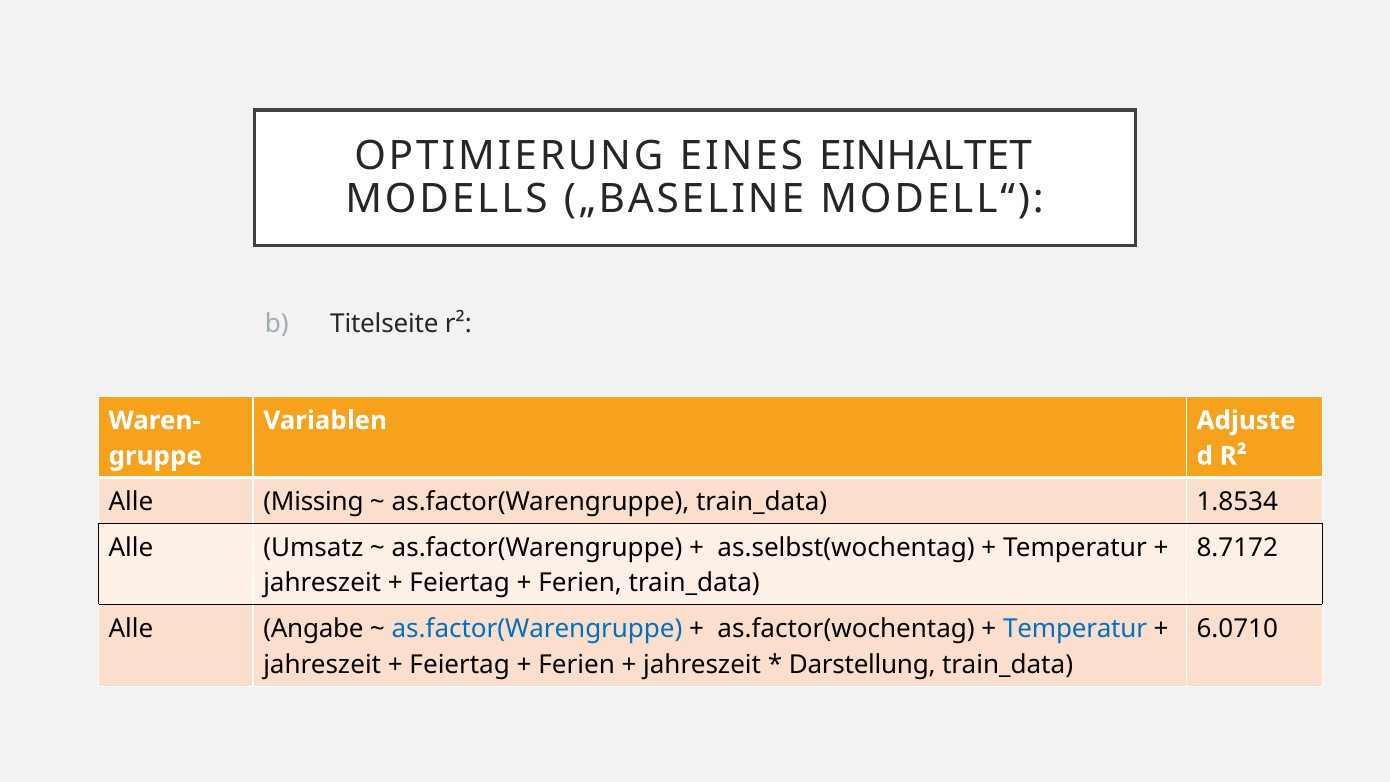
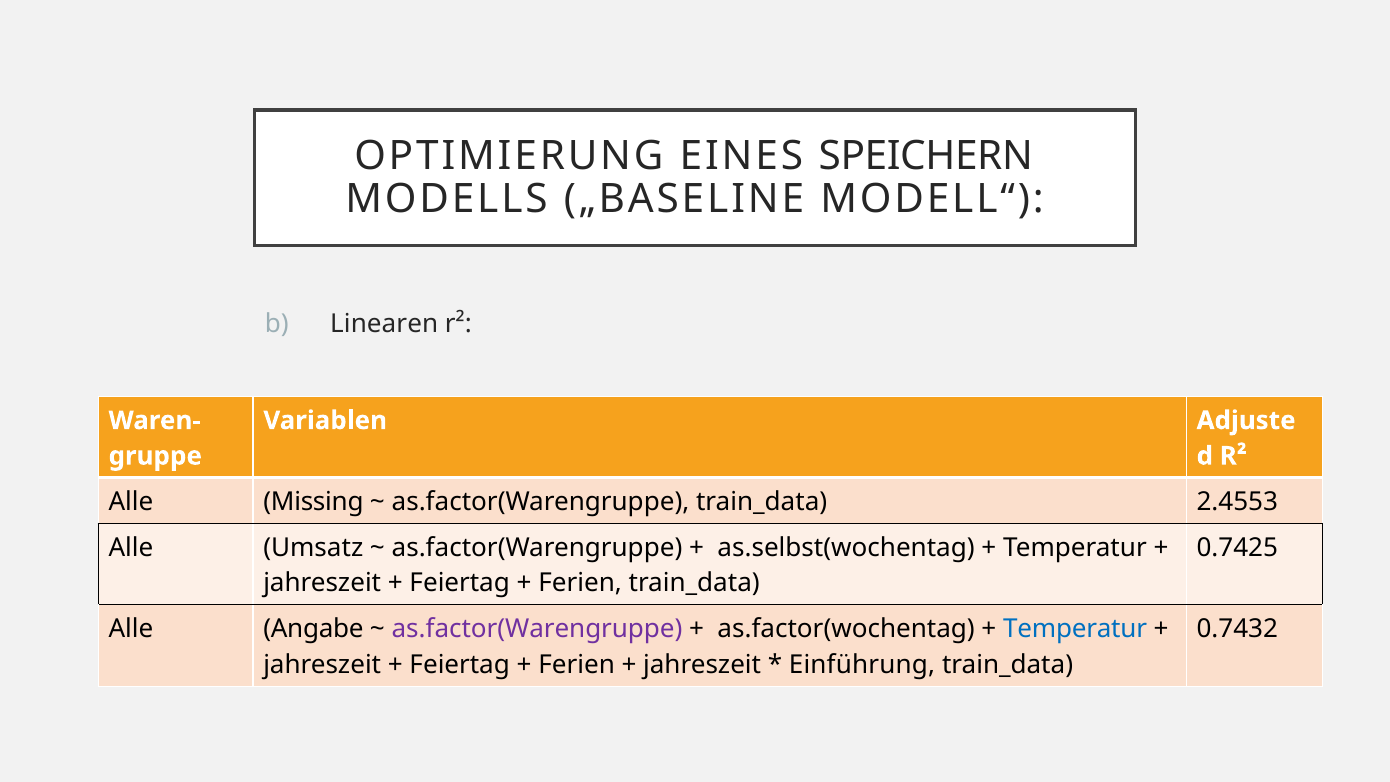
EINHALTET: EINHALTET -> SPEICHERN
Titelseite: Titelseite -> Linearen
1.8534: 1.8534 -> 2.4553
8.7172: 8.7172 -> 0.7425
as.factor(Warengruppe at (537, 629) colour: blue -> purple
6.0710: 6.0710 -> 0.7432
Darstellung: Darstellung -> Einführung
